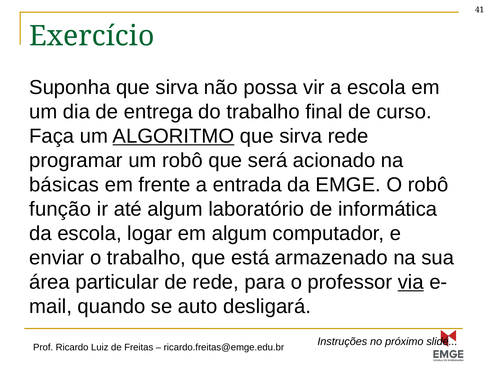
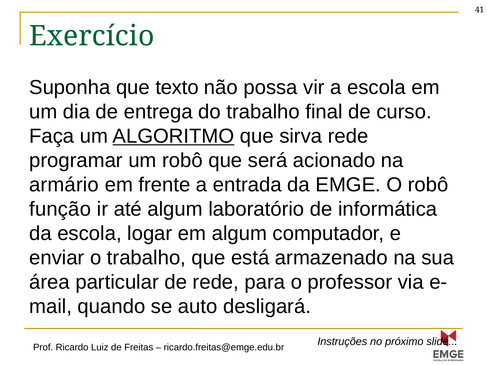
Suponha que sirva: sirva -> texto
básicas: básicas -> armário
via underline: present -> none
